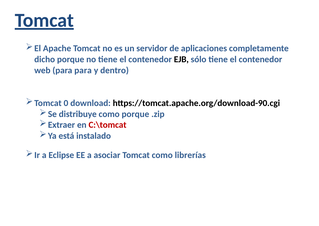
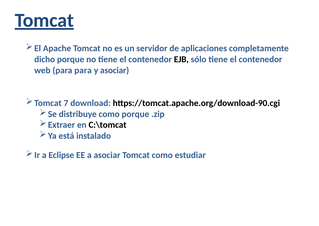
y dentro: dentro -> asociar
0: 0 -> 7
C:\tomcat colour: red -> black
librerías: librerías -> estudiar
